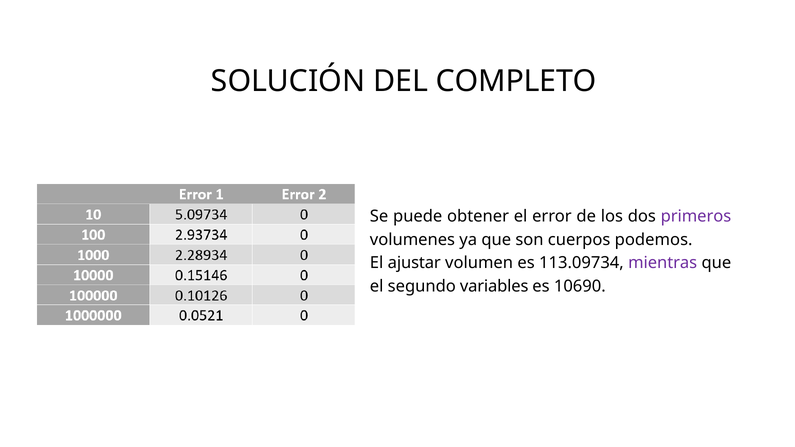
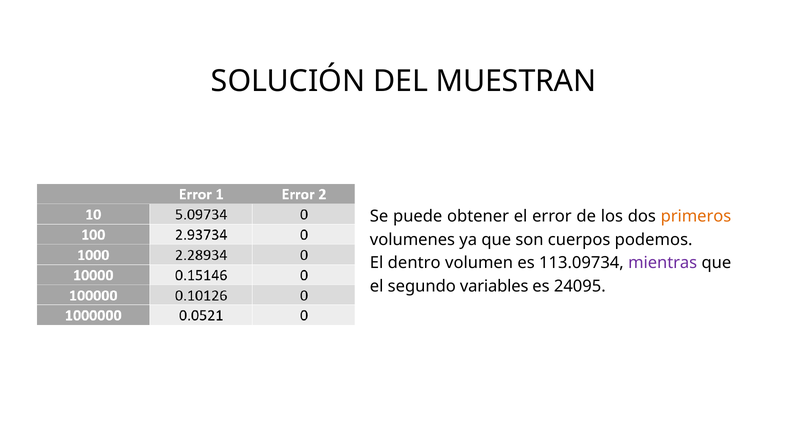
COMPLETO: COMPLETO -> MUESTRAN
primeros colour: purple -> orange
ajustar: ajustar -> dentro
10690: 10690 -> 24095
